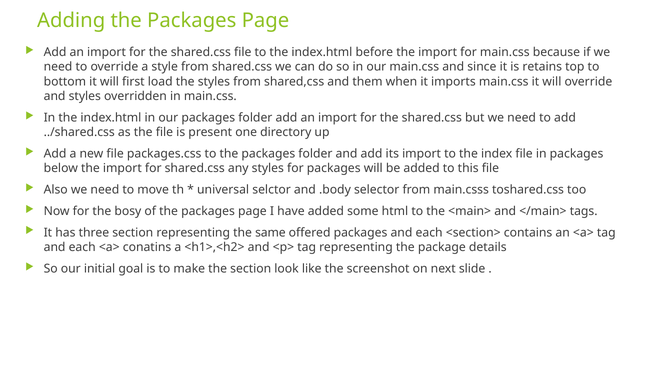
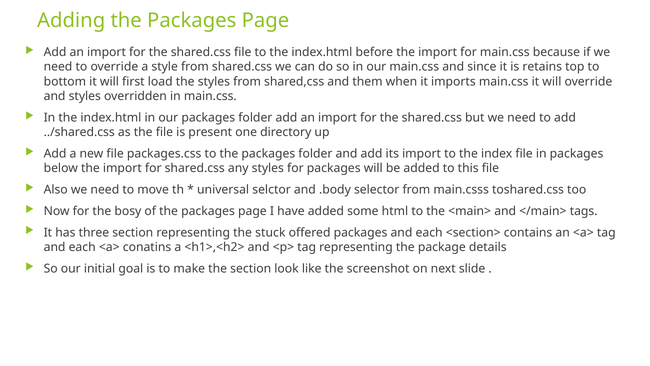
same: same -> stuck
